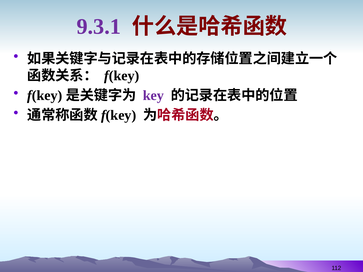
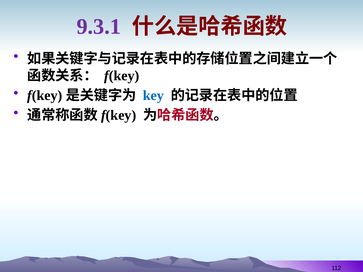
key colour: purple -> blue
